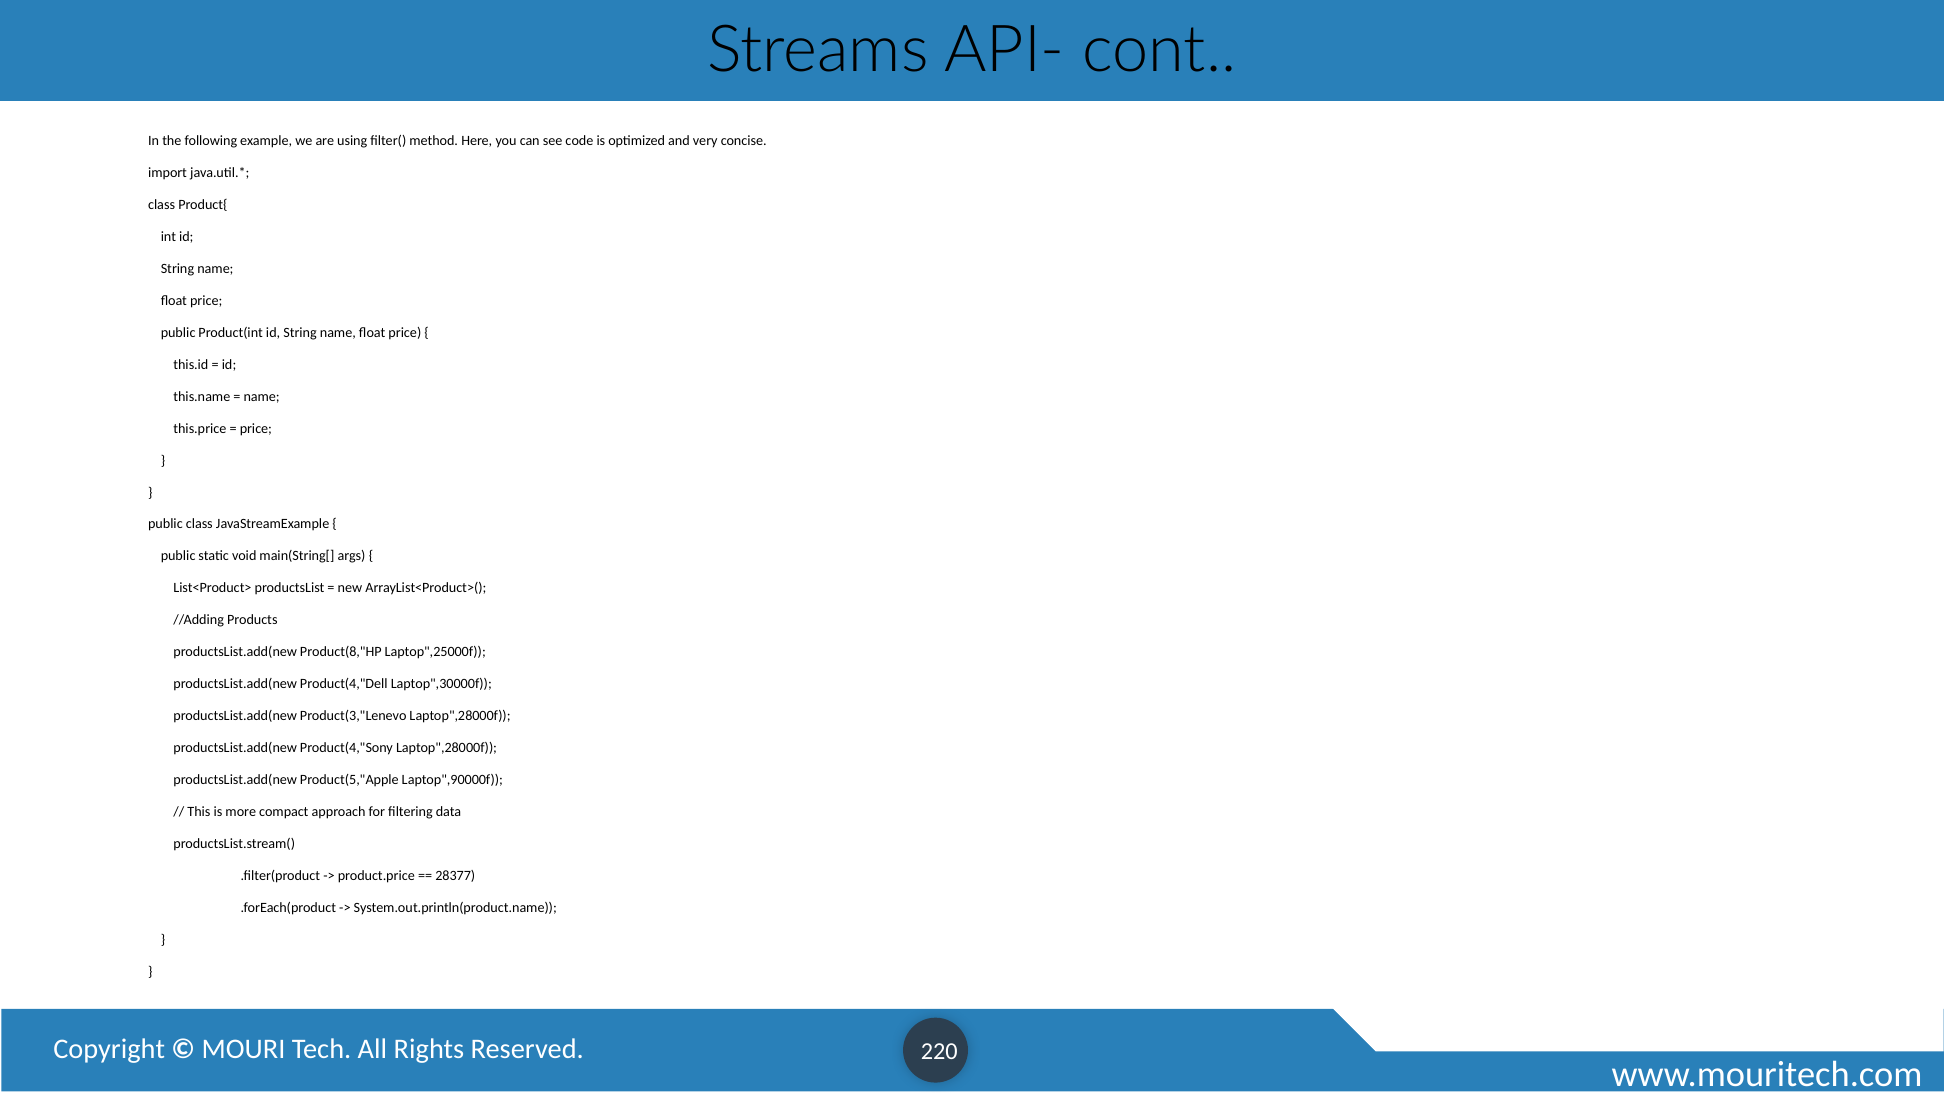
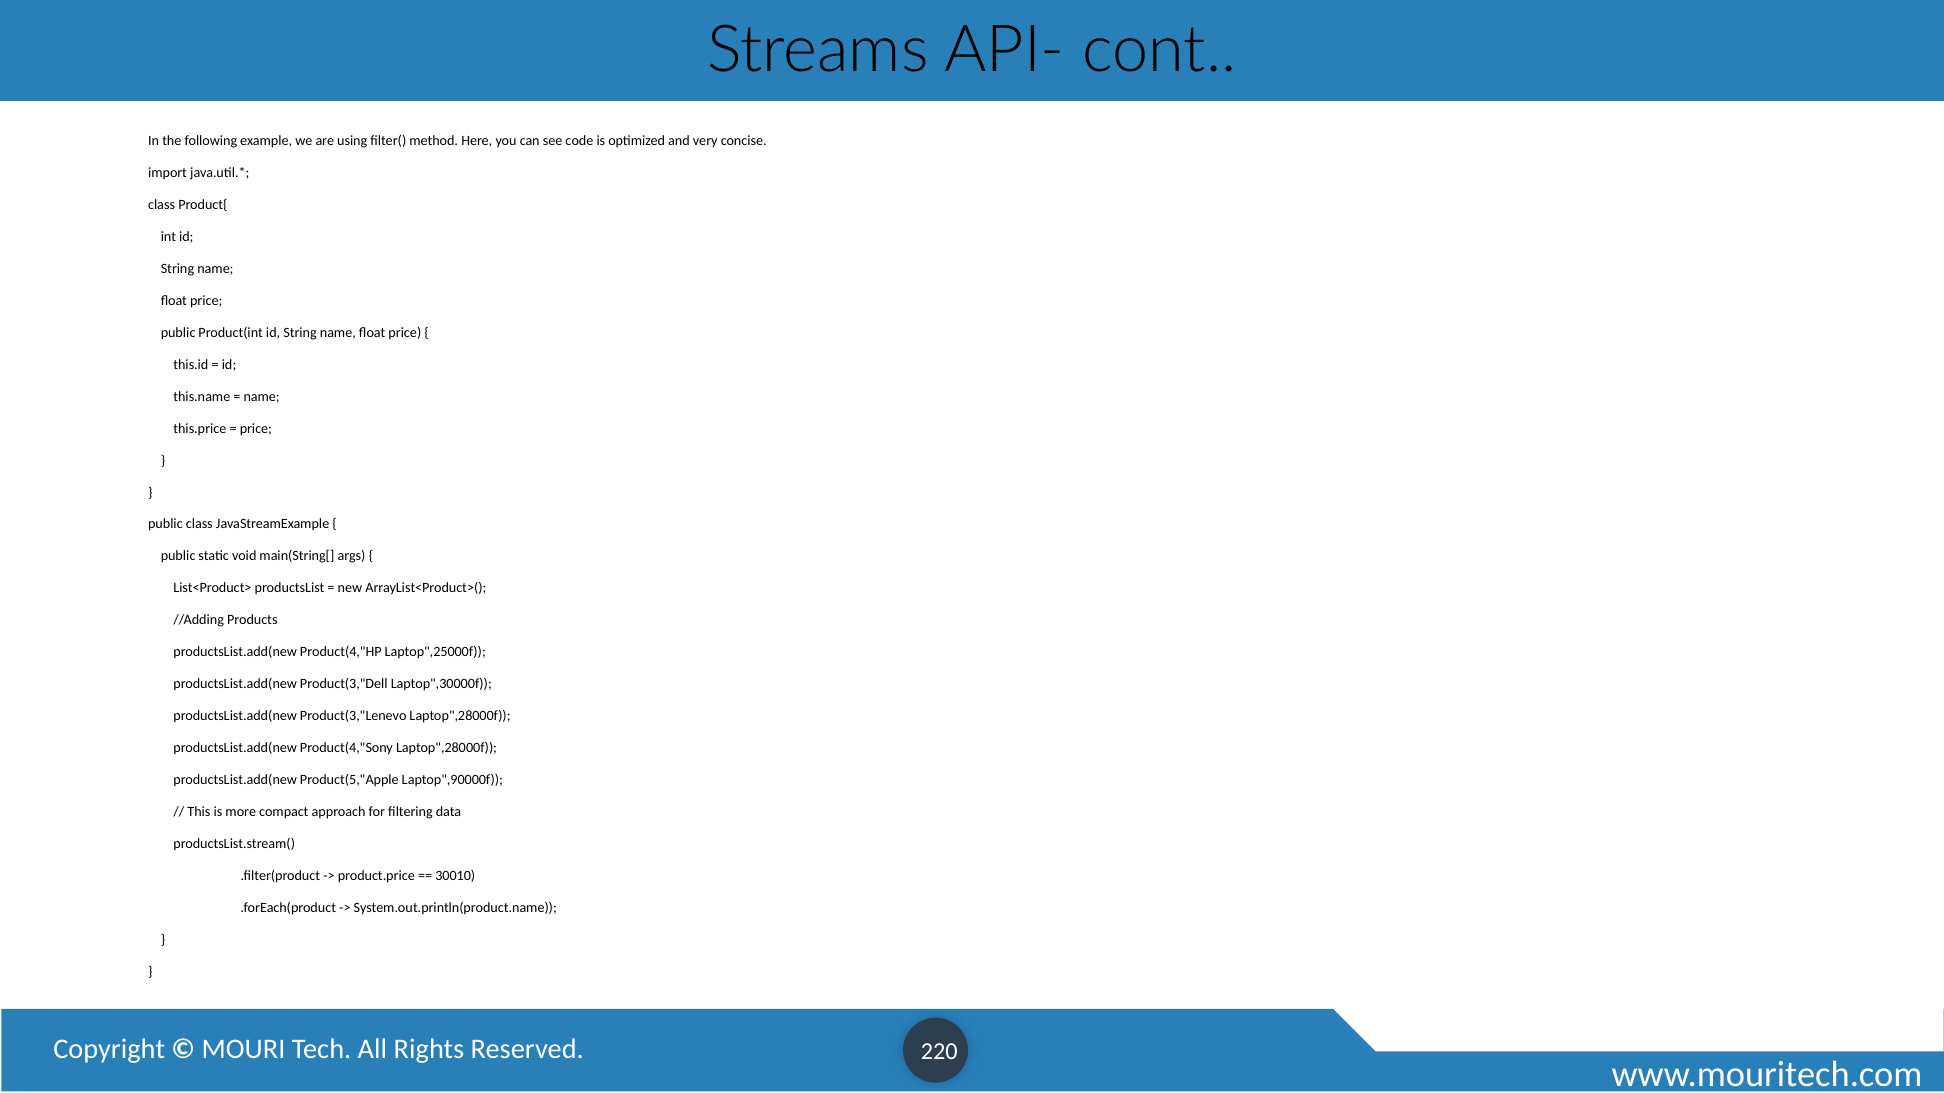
Product(8,"HP: Product(8,"HP -> Product(4,"HP
Product(4,"Dell: Product(4,"Dell -> Product(3,"Dell
28377: 28377 -> 30010
